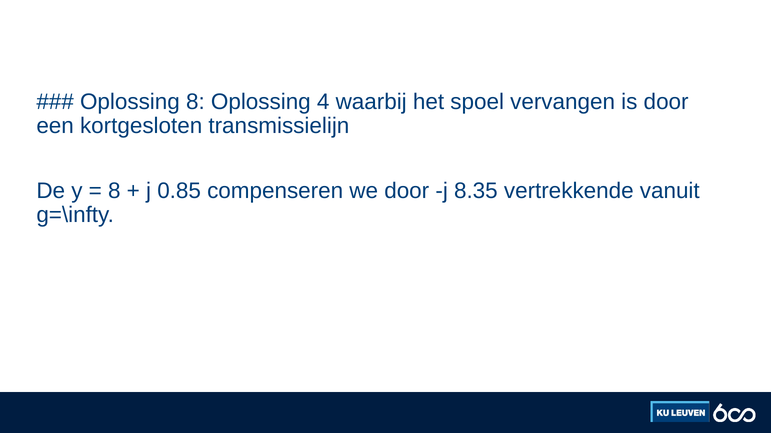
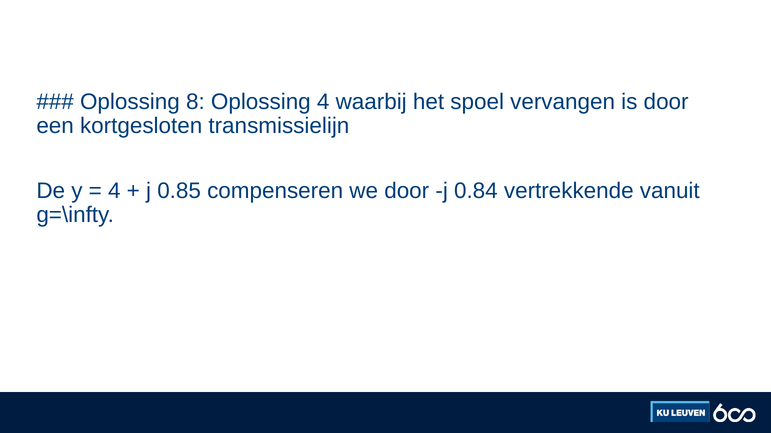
8 at (114, 191): 8 -> 4
8.35: 8.35 -> 0.84
